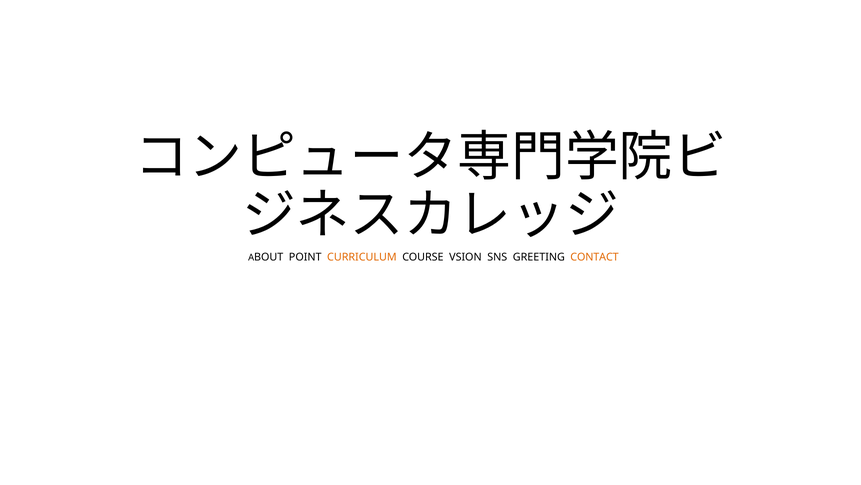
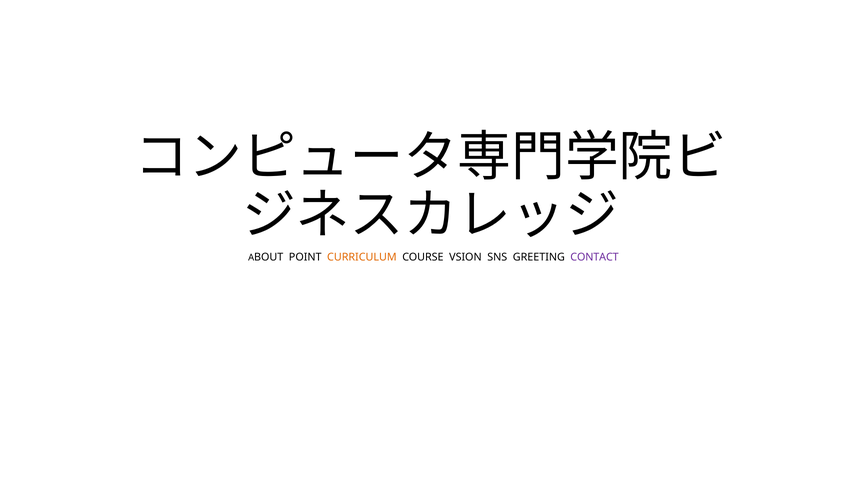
CONTACT colour: orange -> purple
